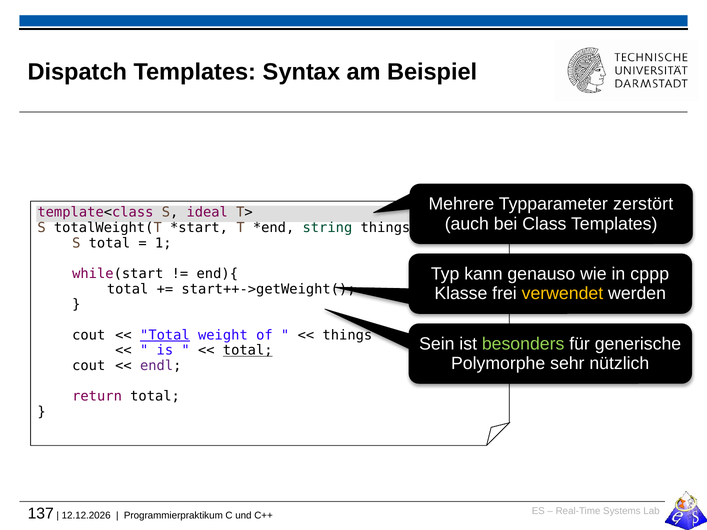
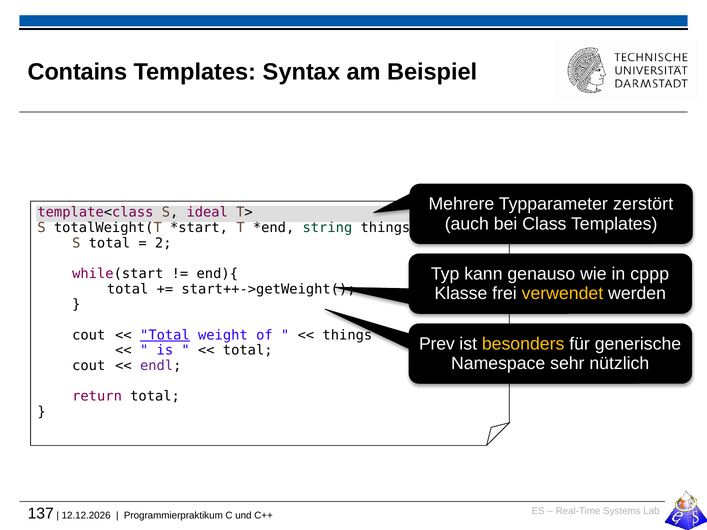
Dispatch: Dispatch -> Contains
1: 1 -> 2
Sein: Sein -> Prev
besonders colour: light green -> yellow
total at (248, 351) underline: present -> none
Polymorphe: Polymorphe -> Namespace
